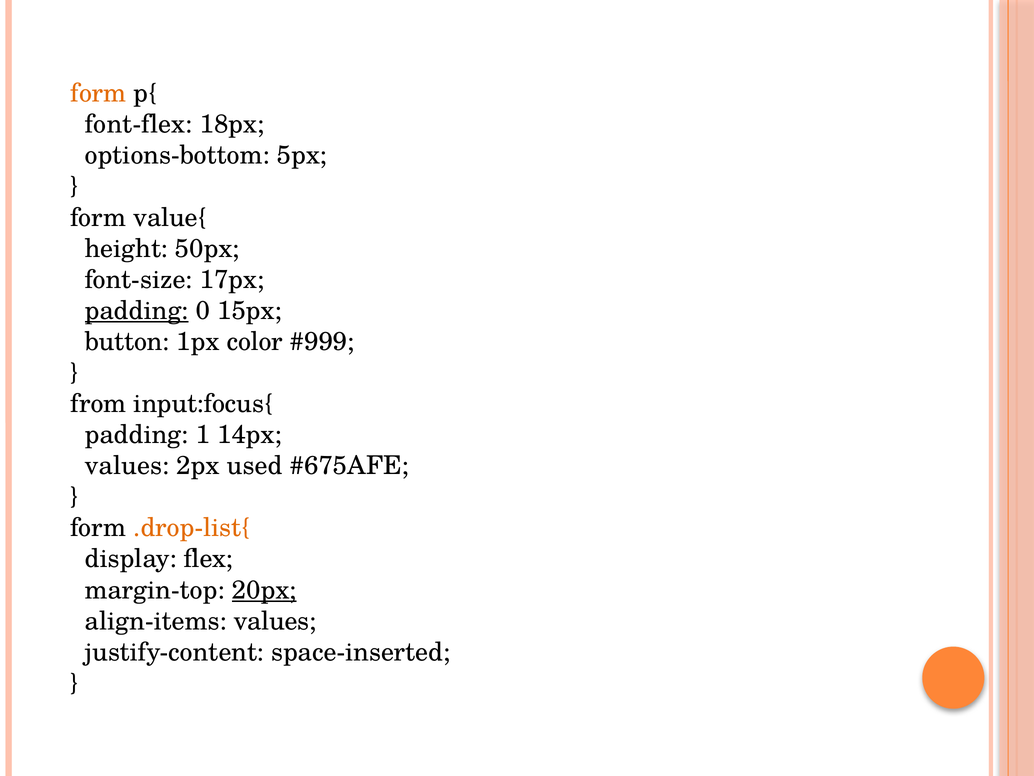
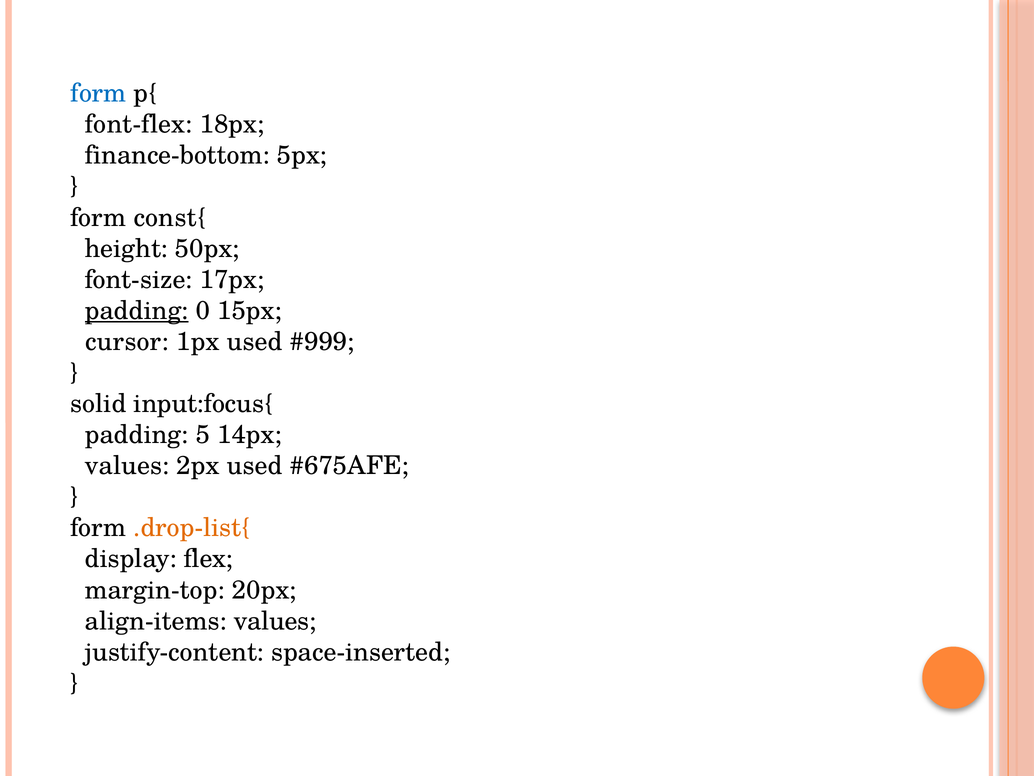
form at (98, 93) colour: orange -> blue
options-bottom: options-bottom -> finance-bottom
value{: value{ -> const{
button: button -> cursor
1px color: color -> used
from: from -> solid
1: 1 -> 5
20px underline: present -> none
